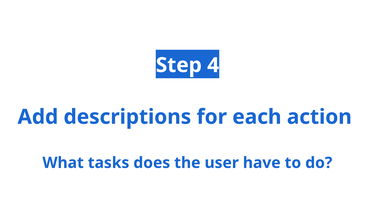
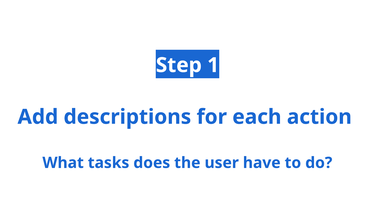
4: 4 -> 1
